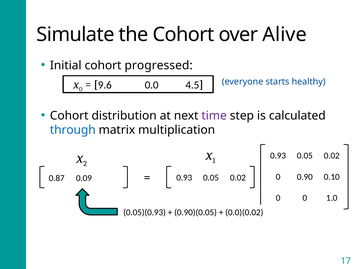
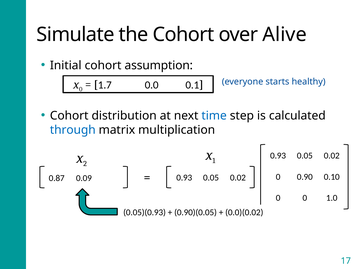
progressed: progressed -> assumption
9.6: 9.6 -> 1.7
4.5: 4.5 -> 0.1
time colour: purple -> blue
